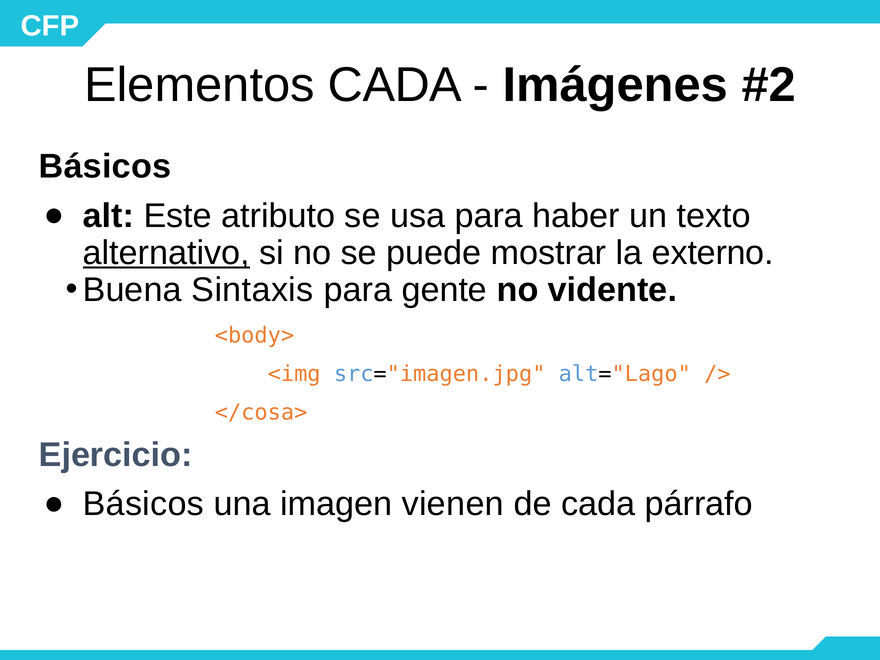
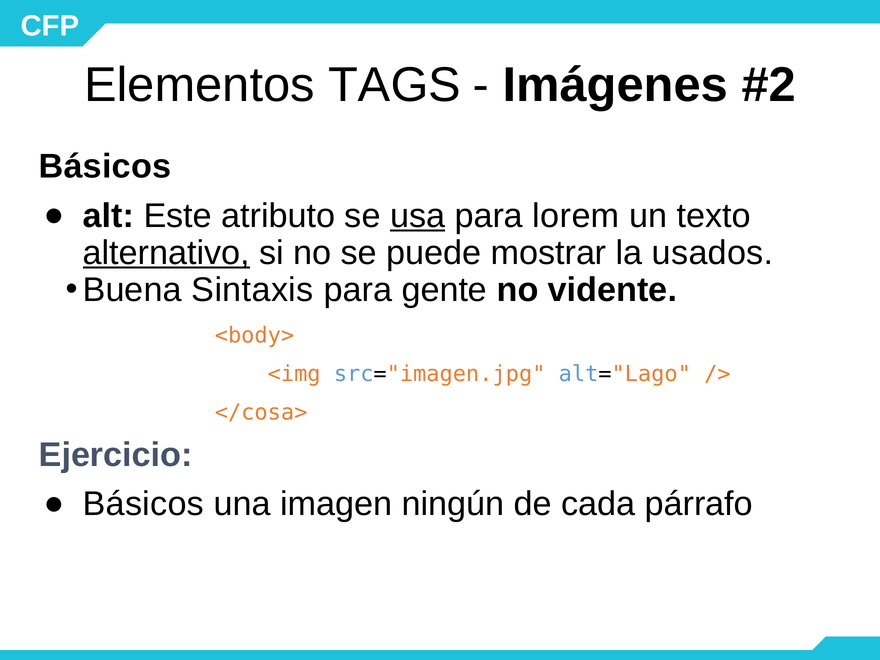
Elementos CADA: CADA -> TAGS
usa underline: none -> present
haber: haber -> lorem
externo: externo -> usados
vienen: vienen -> ningún
